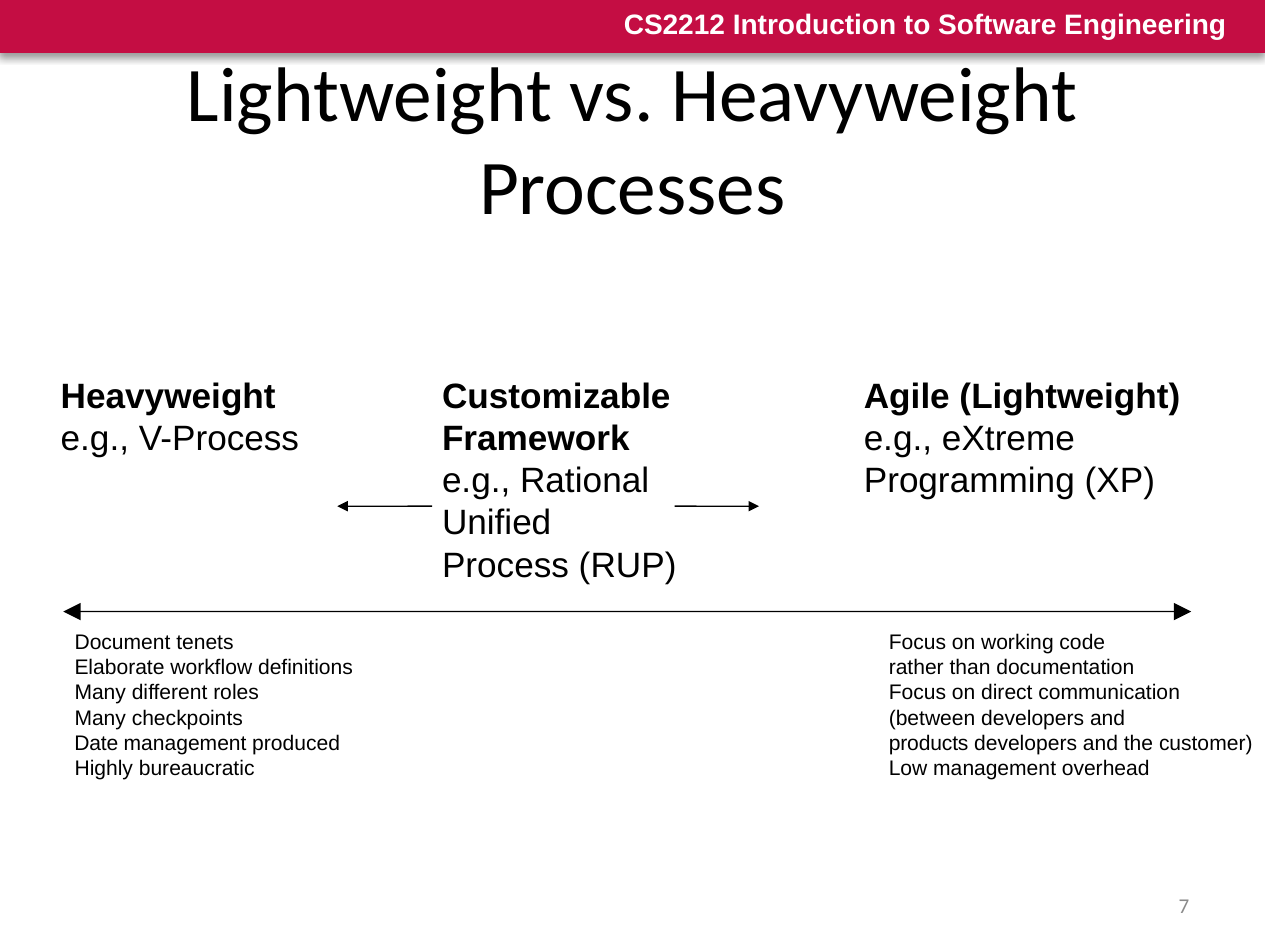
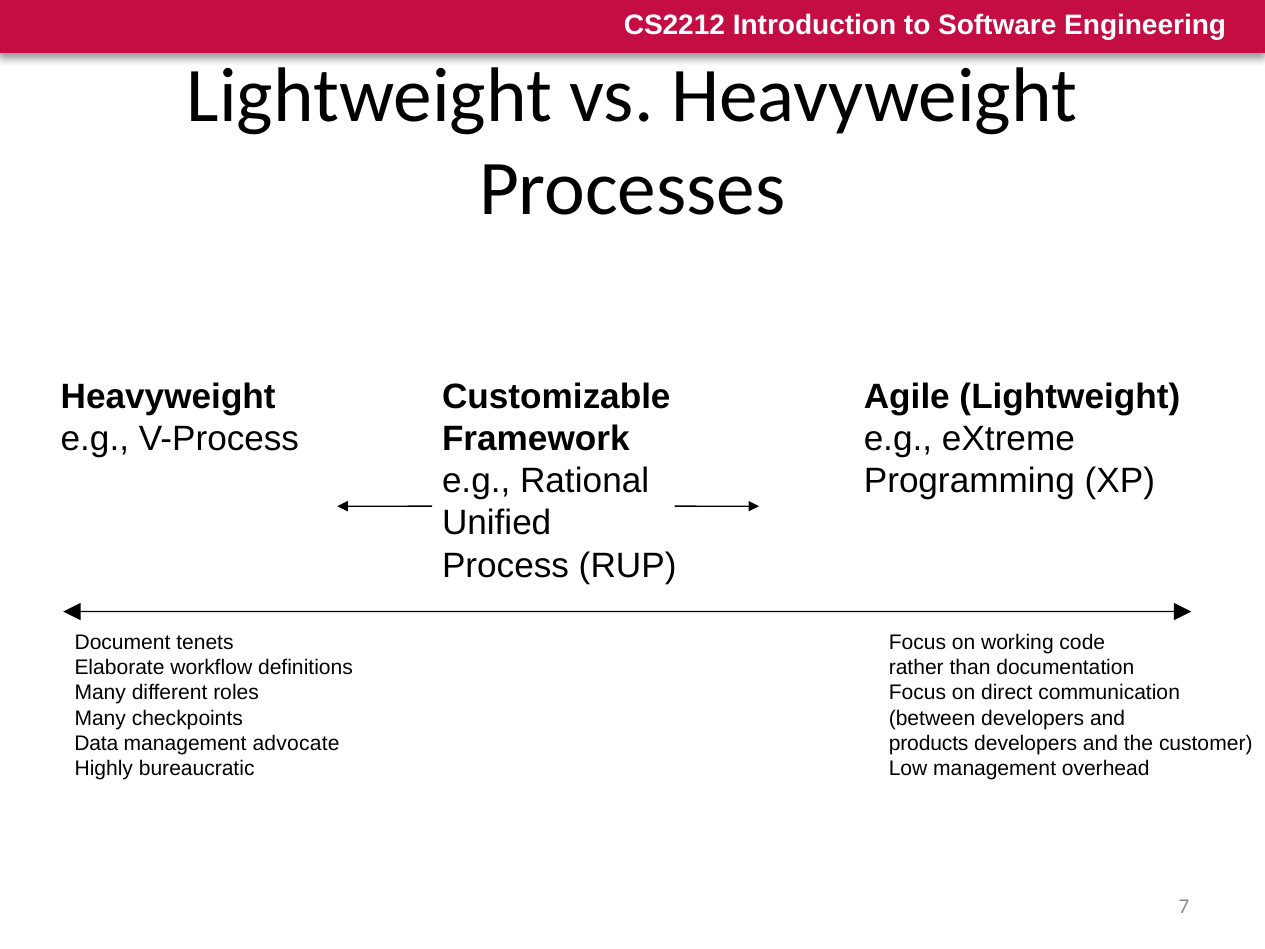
Date: Date -> Data
produced: produced -> advocate
